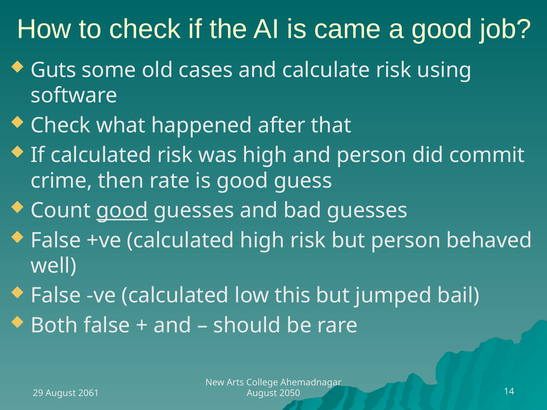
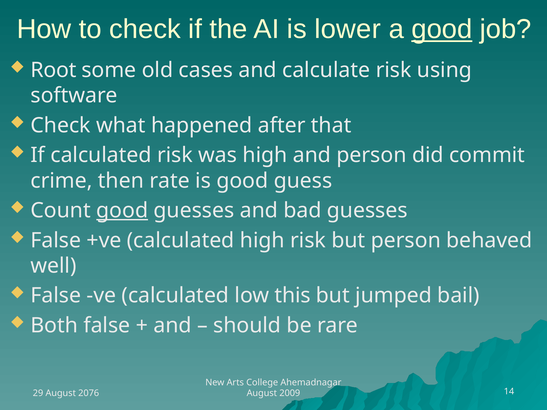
came: came -> lower
good at (442, 29) underline: none -> present
Guts: Guts -> Root
2061: 2061 -> 2076
2050: 2050 -> 2009
